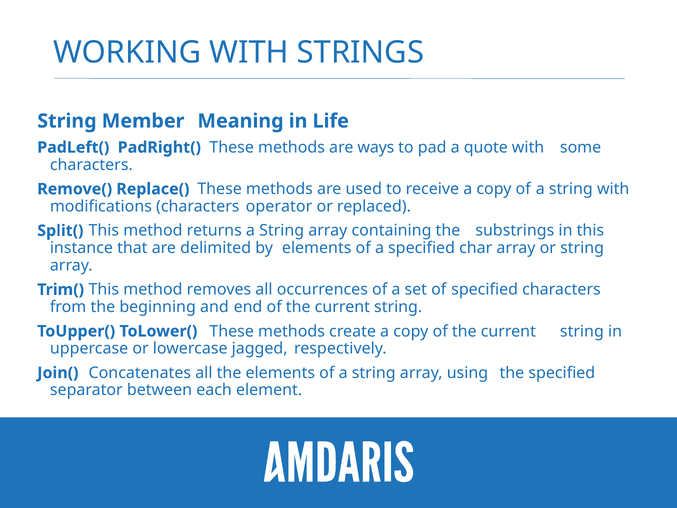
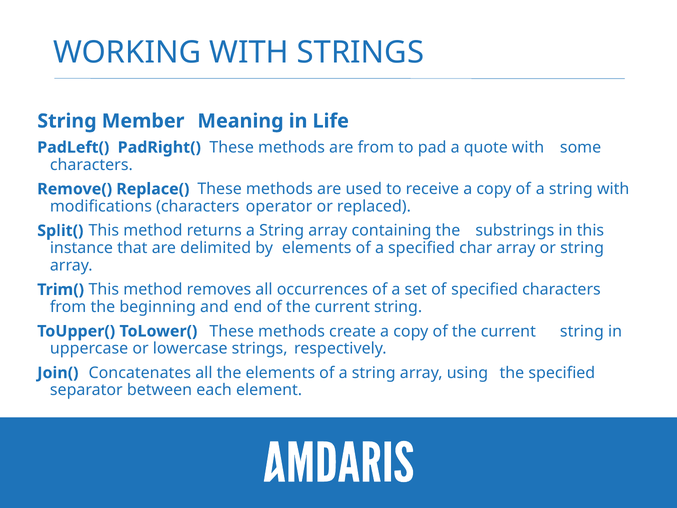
are ways: ways -> from
lowercase jagged: jagged -> strings
